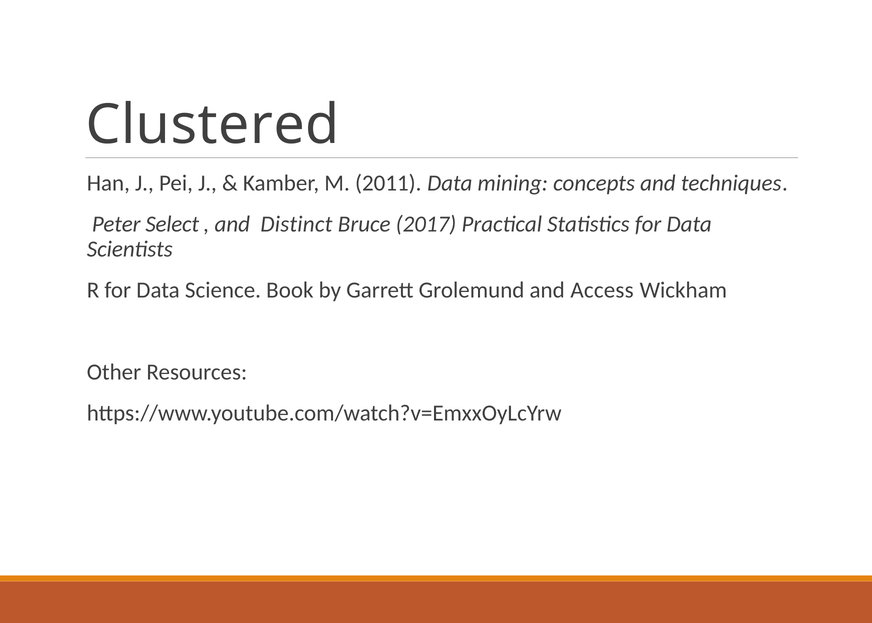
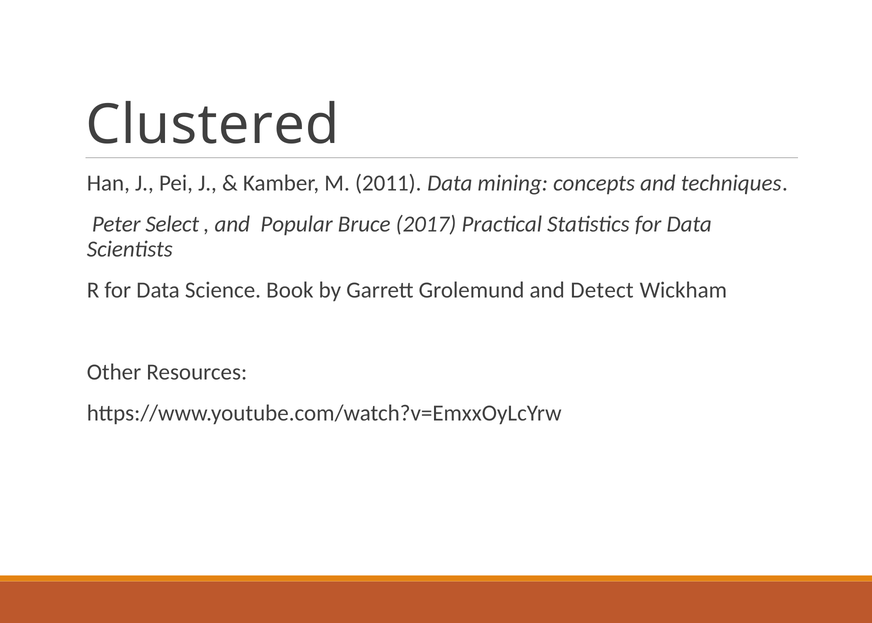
Distinct: Distinct -> Popular
Access: Access -> Detect
